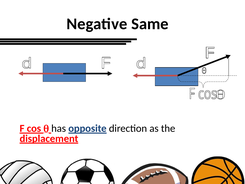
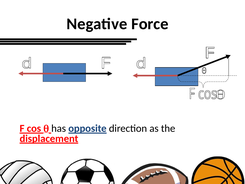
Same: Same -> Force
